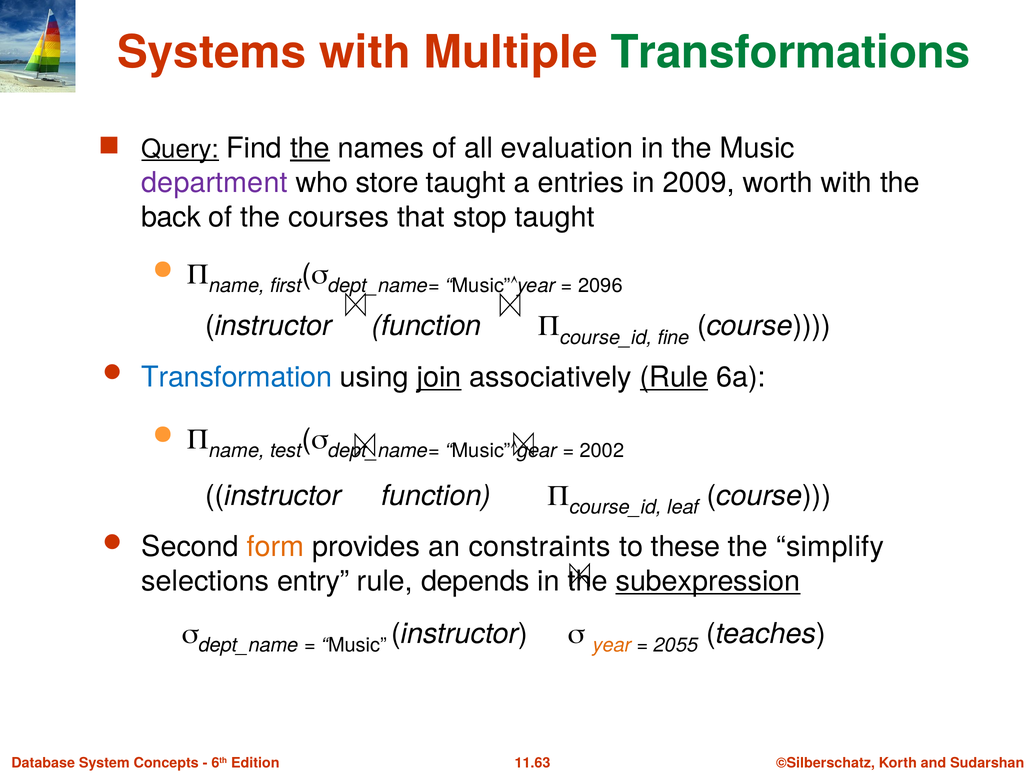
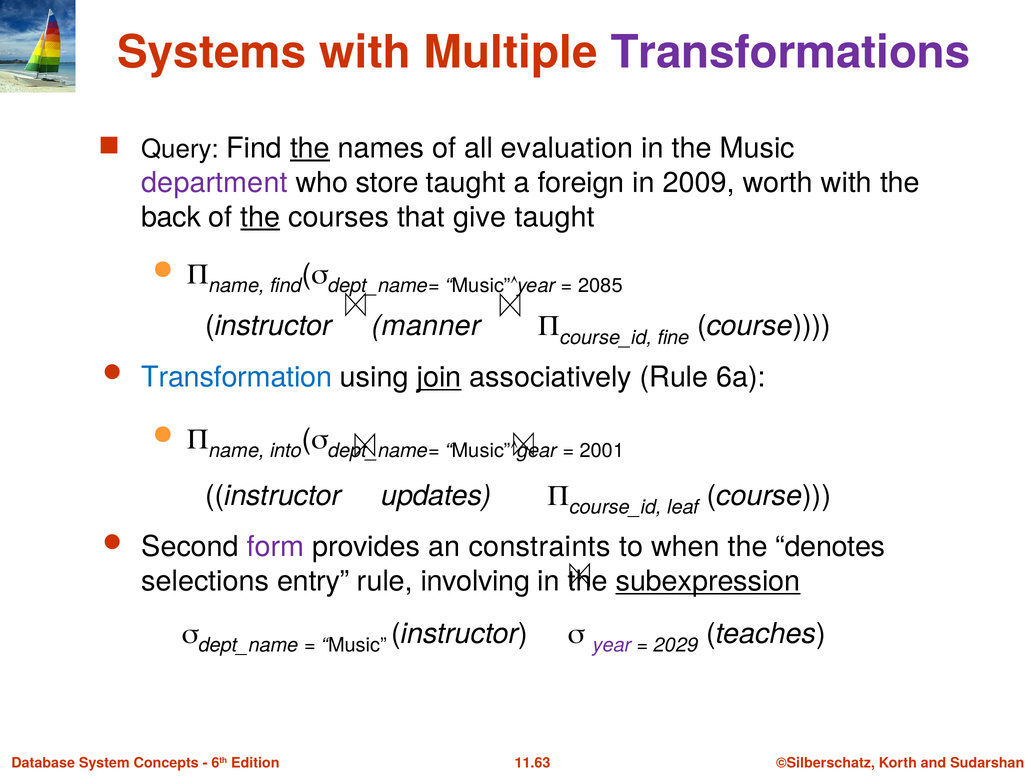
Transformations colour: green -> purple
Query underline: present -> none
entries: entries -> foreign
the at (260, 217) underline: none -> present
stop: stop -> give
first at (286, 286): first -> find
2096: 2096 -> 2085
function at (427, 326): function -> manner
Rule at (674, 377) underline: present -> none
test: test -> into
2002: 2002 -> 2001
function at (436, 496): function -> updates
form colour: orange -> purple
these: these -> when
simplify: simplify -> denotes
depends: depends -> involving
year colour: orange -> purple
2055: 2055 -> 2029
